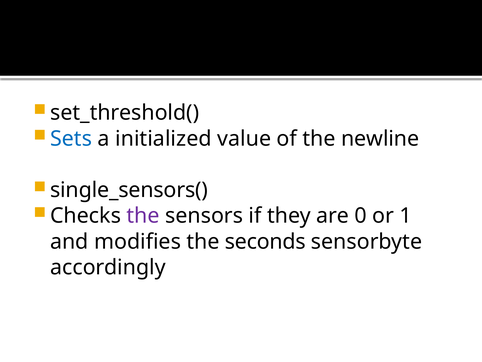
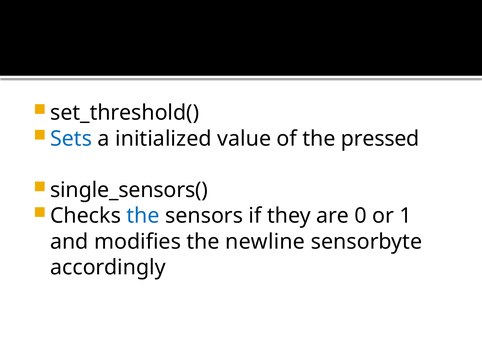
newline: newline -> pressed
the at (143, 216) colour: purple -> blue
seconds: seconds -> newline
